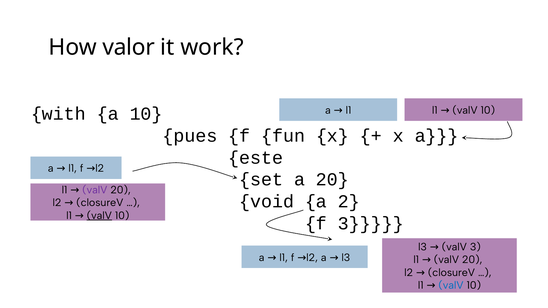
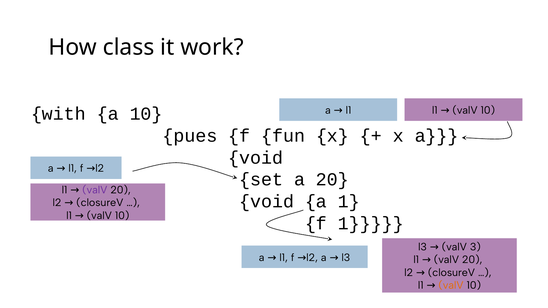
valor: valor -> class
este at (256, 158): este -> void
a 2: 2 -> 1
valV at (99, 216) underline: present -> none
f 3: 3 -> 1
valV at (451, 286) colour: blue -> orange
